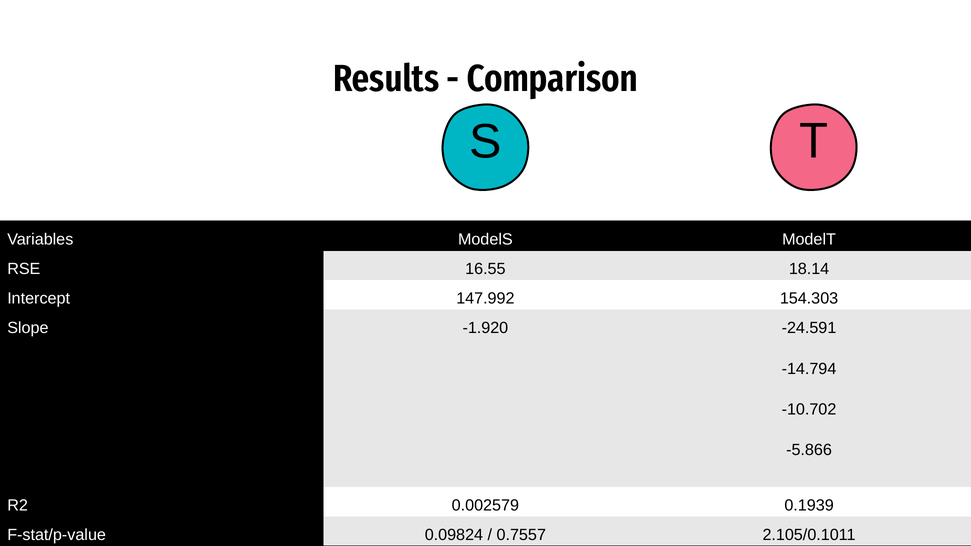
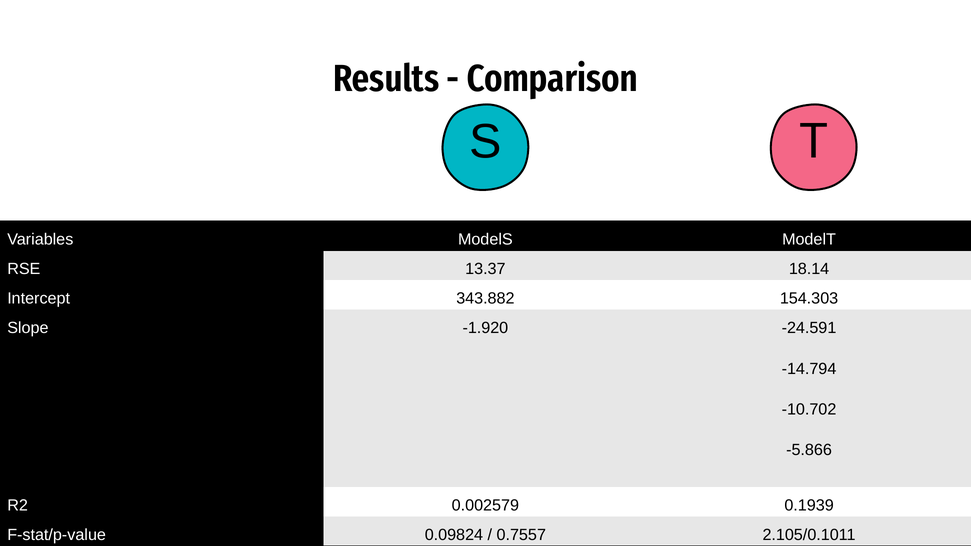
16.55: 16.55 -> 13.37
147.992: 147.992 -> 343.882
